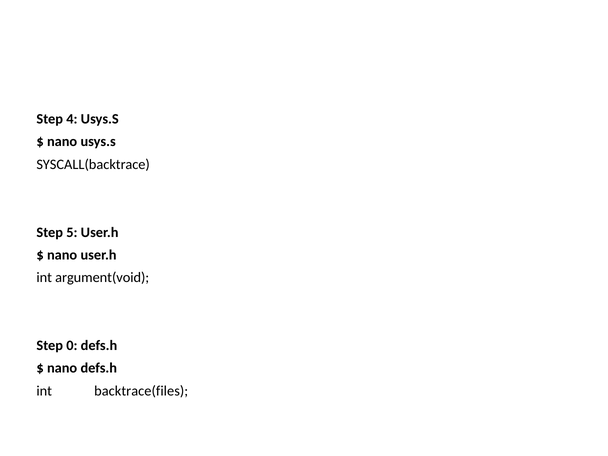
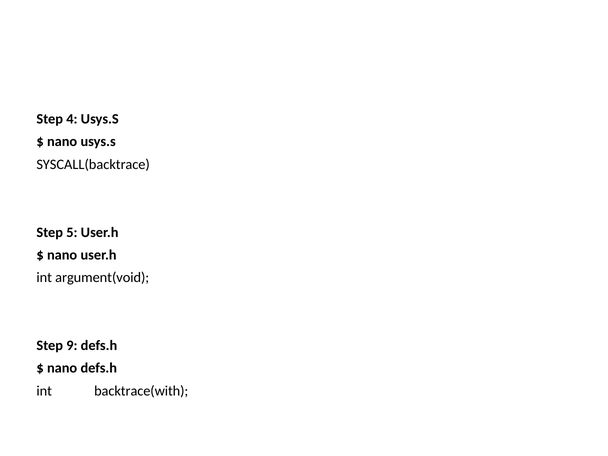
0: 0 -> 9
backtrace(files: backtrace(files -> backtrace(with
